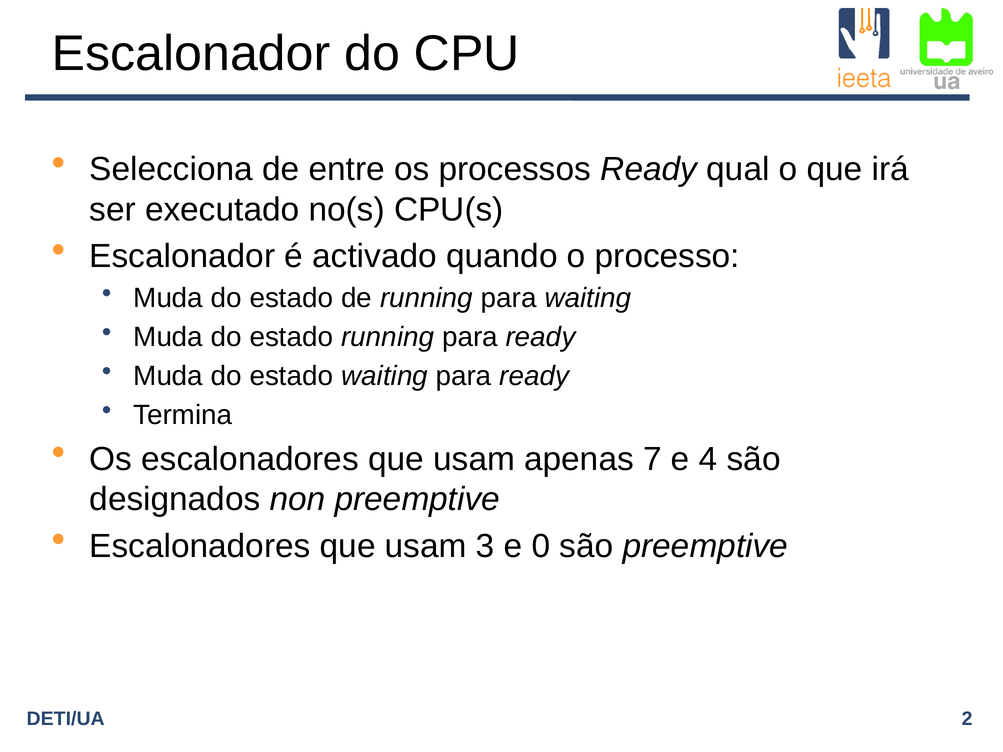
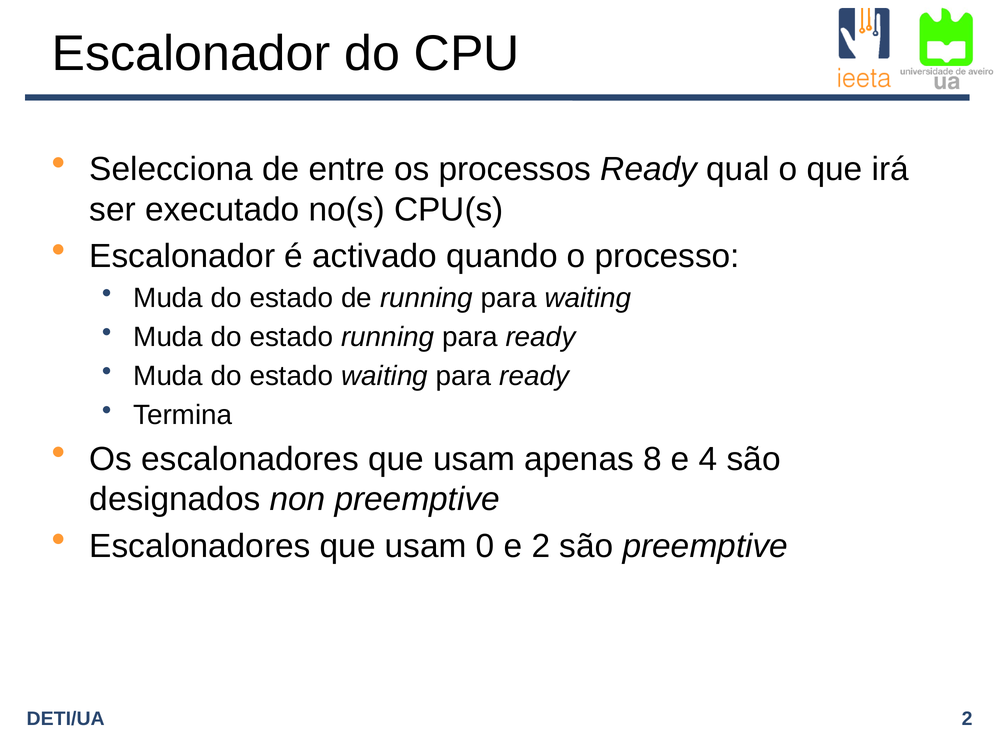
7: 7 -> 8
3: 3 -> 0
e 0: 0 -> 2
